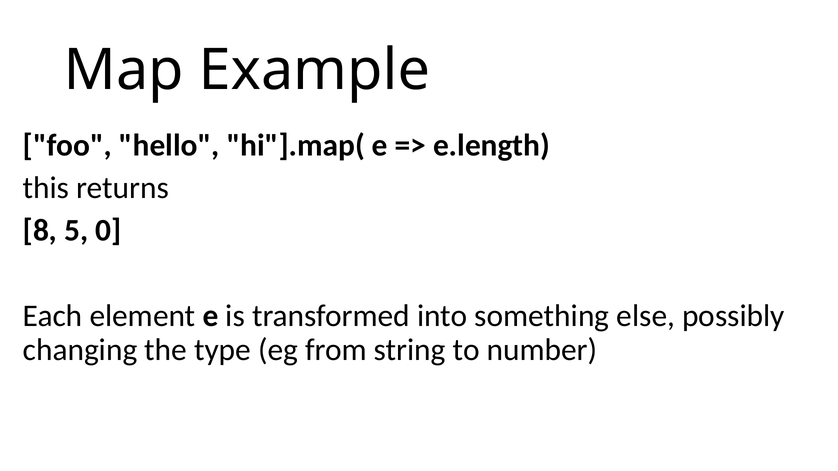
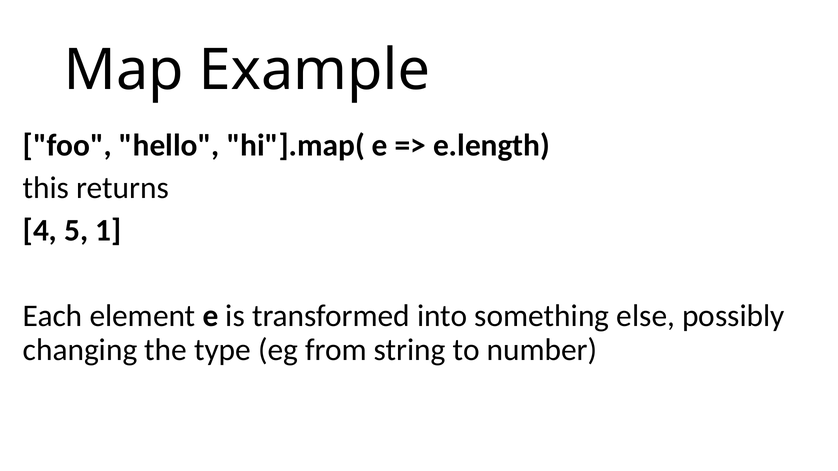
8: 8 -> 4
0: 0 -> 1
